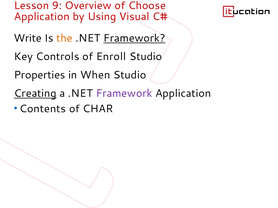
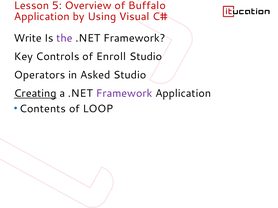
9: 9 -> 5
Choose: Choose -> Buffalo
the colour: orange -> purple
Framework at (134, 38) underline: present -> none
Properties: Properties -> Operators
When: When -> Asked
CHAR: CHAR -> LOOP
